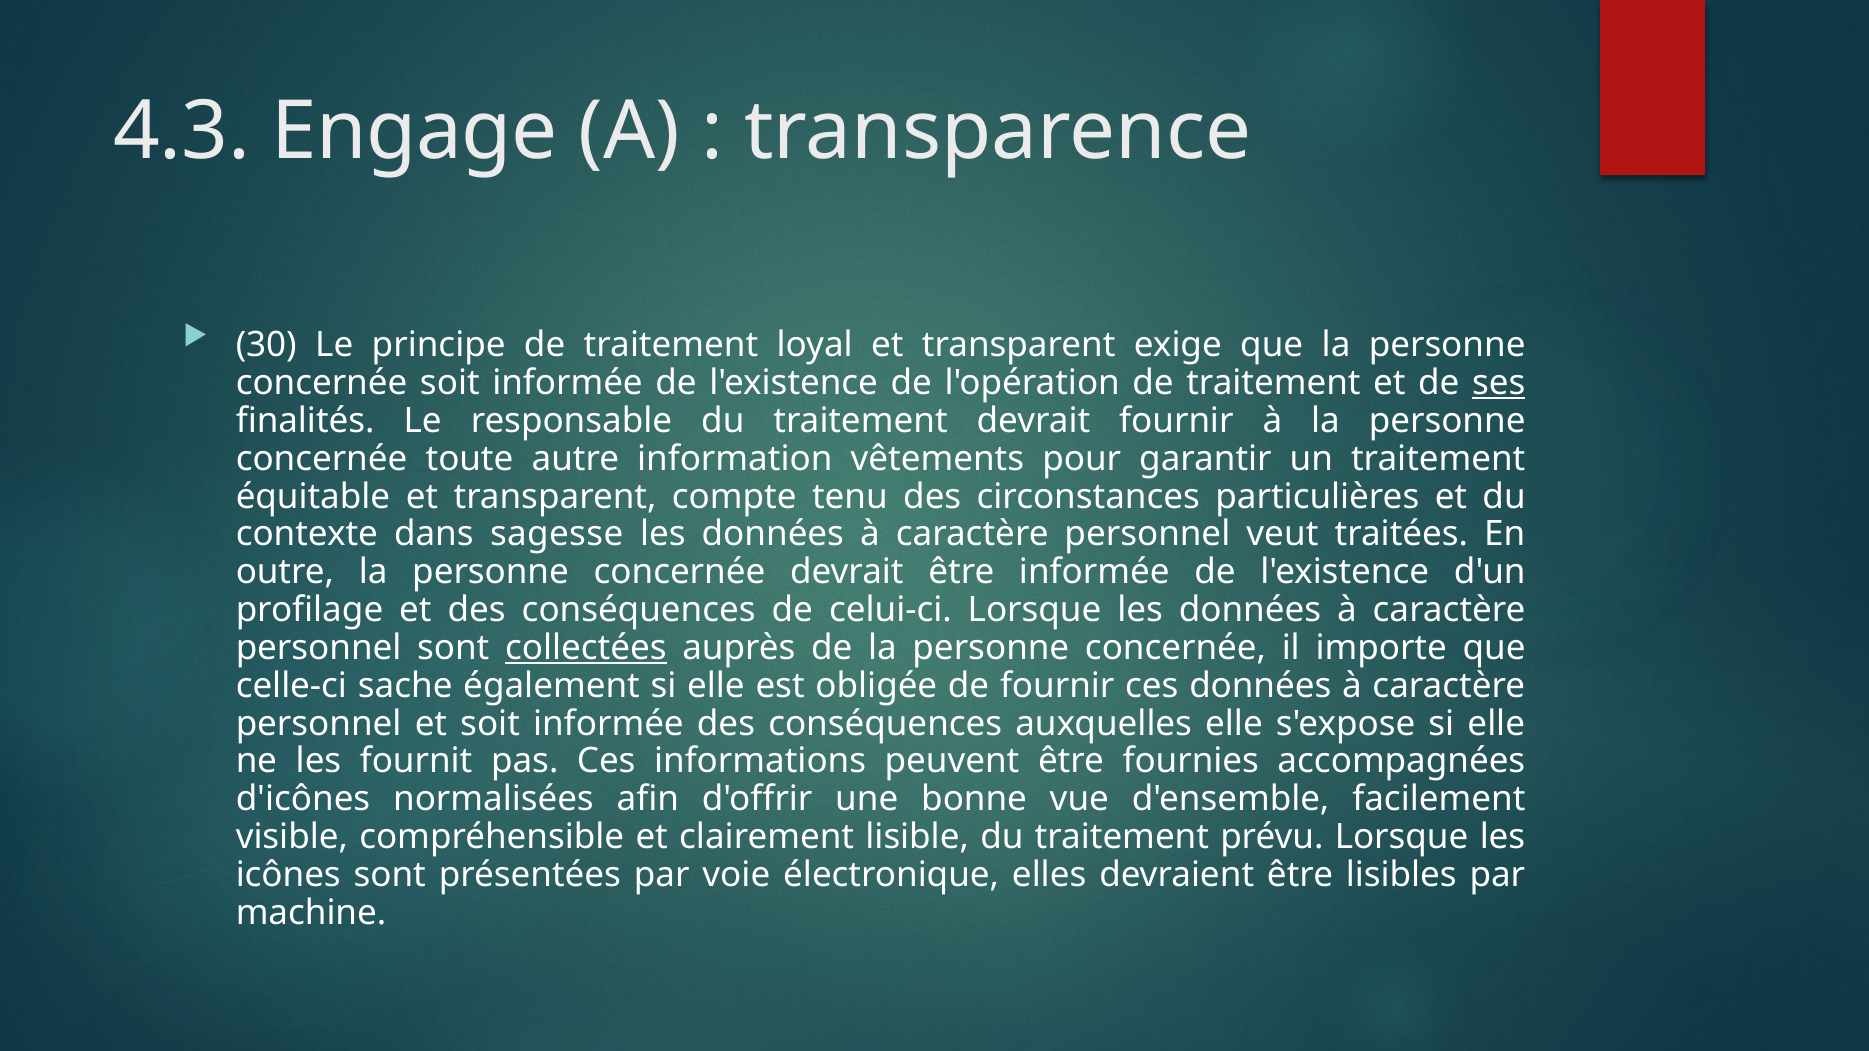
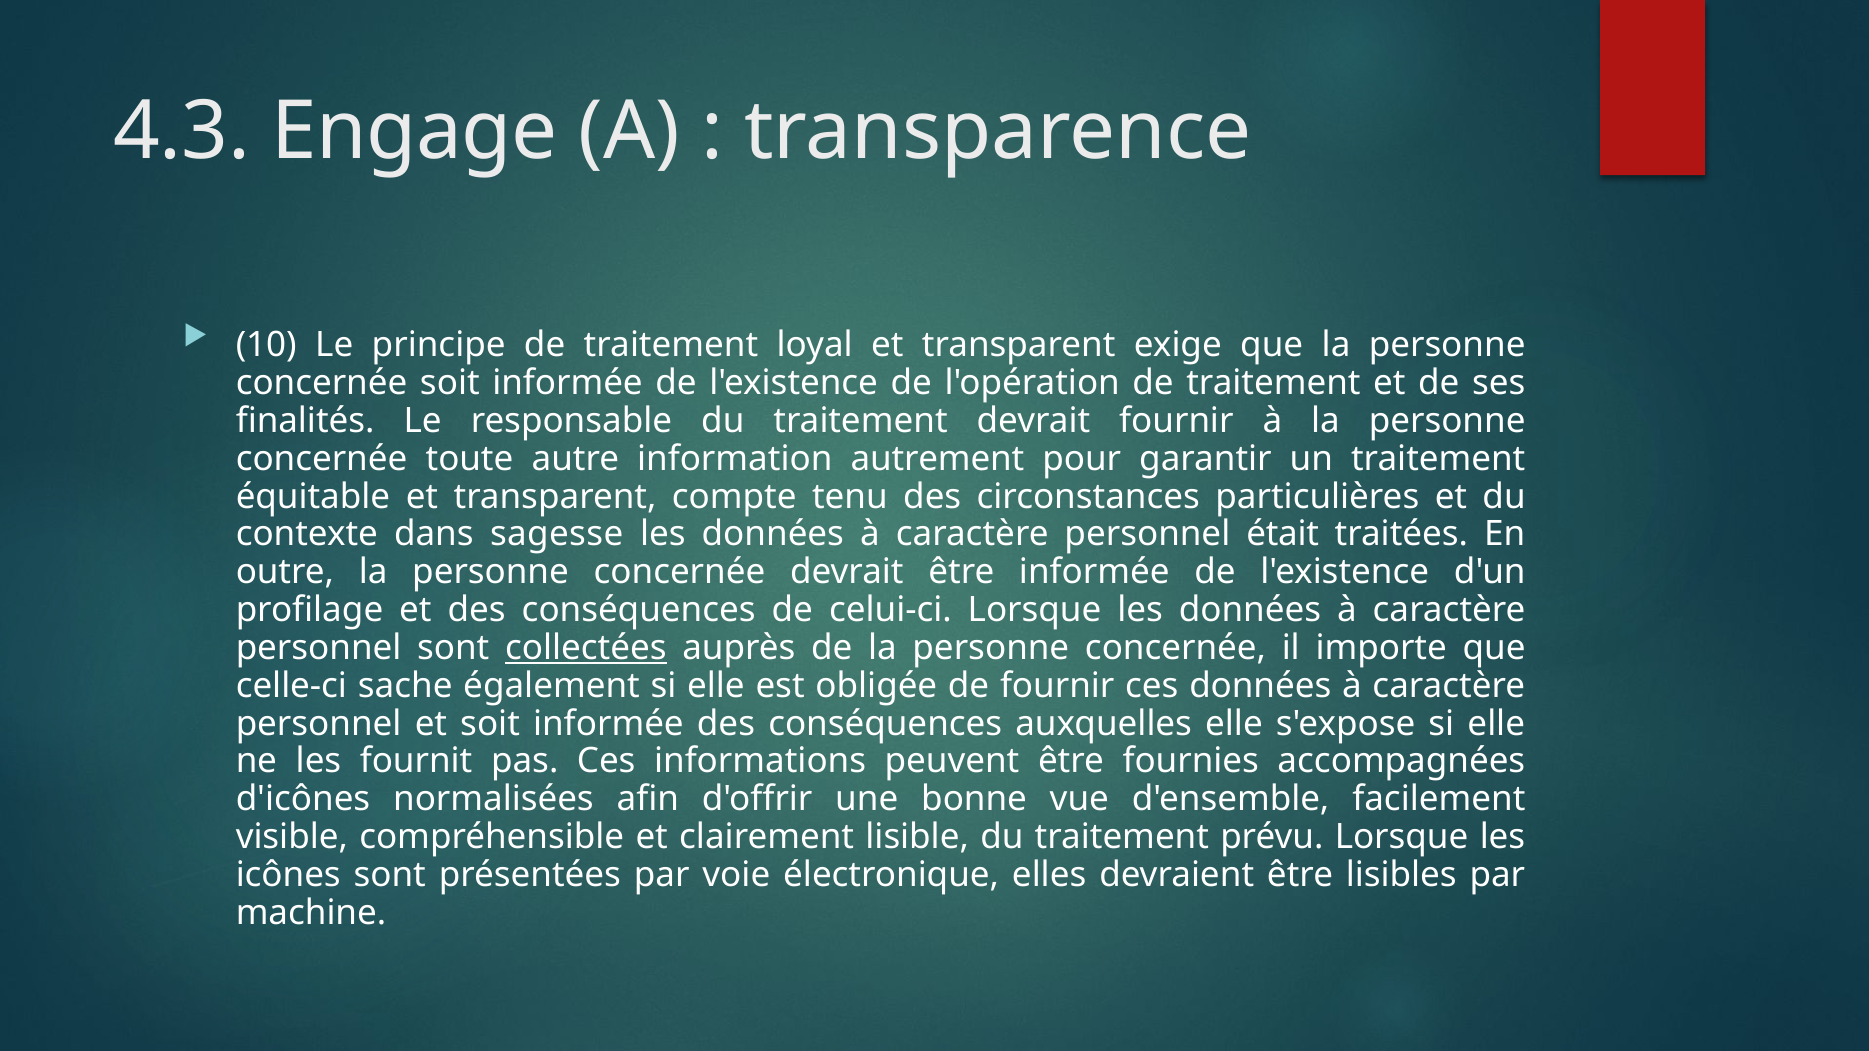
30: 30 -> 10
ses underline: present -> none
vêtements: vêtements -> autrement
veut: veut -> était
